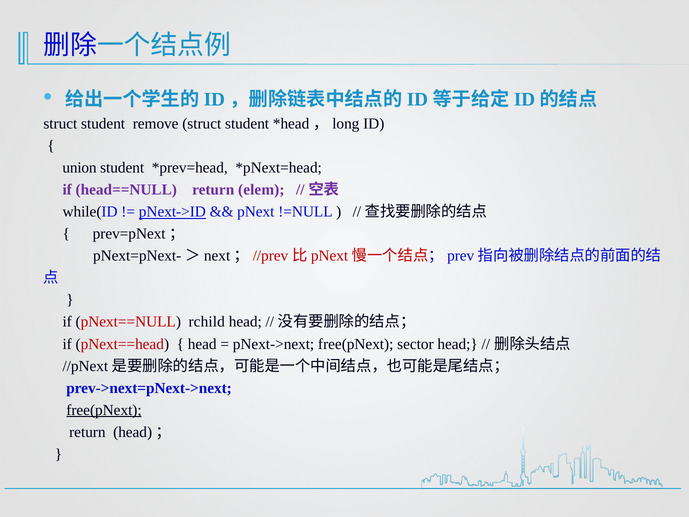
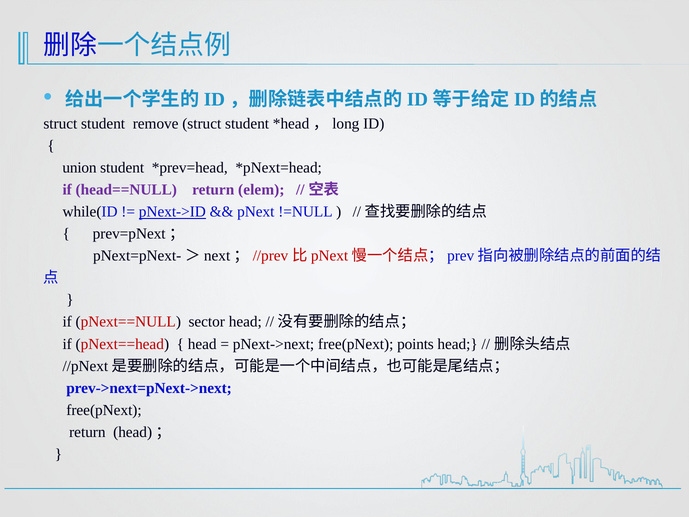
rchild: rchild -> sector
sector: sector -> points
free(pNext at (104, 410) underline: present -> none
